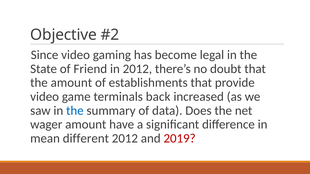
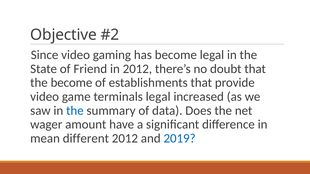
the amount: amount -> become
terminals back: back -> legal
2019 colour: red -> blue
